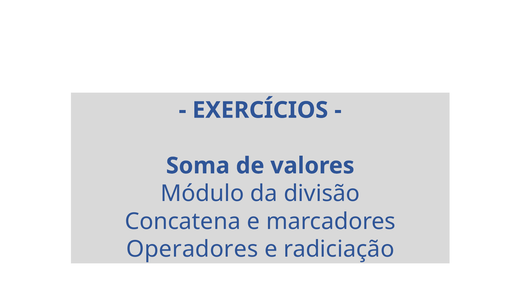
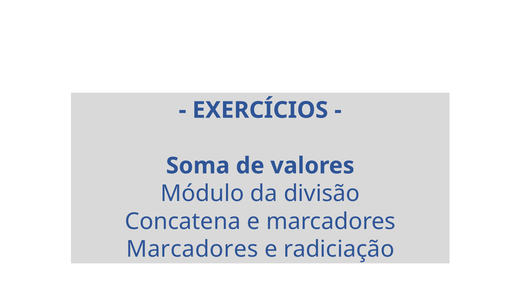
Operadores at (192, 250): Operadores -> Marcadores
